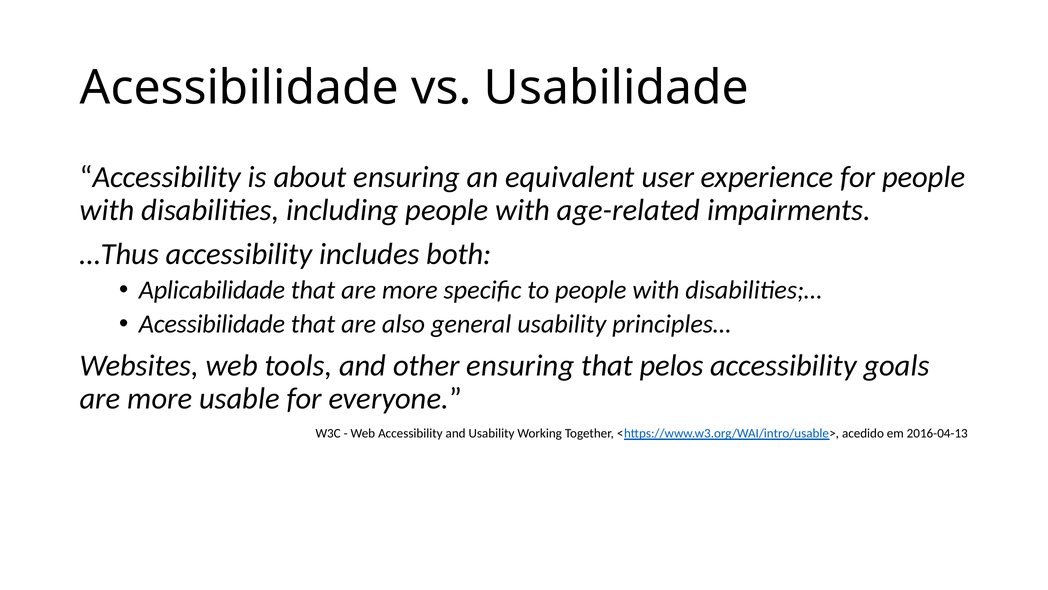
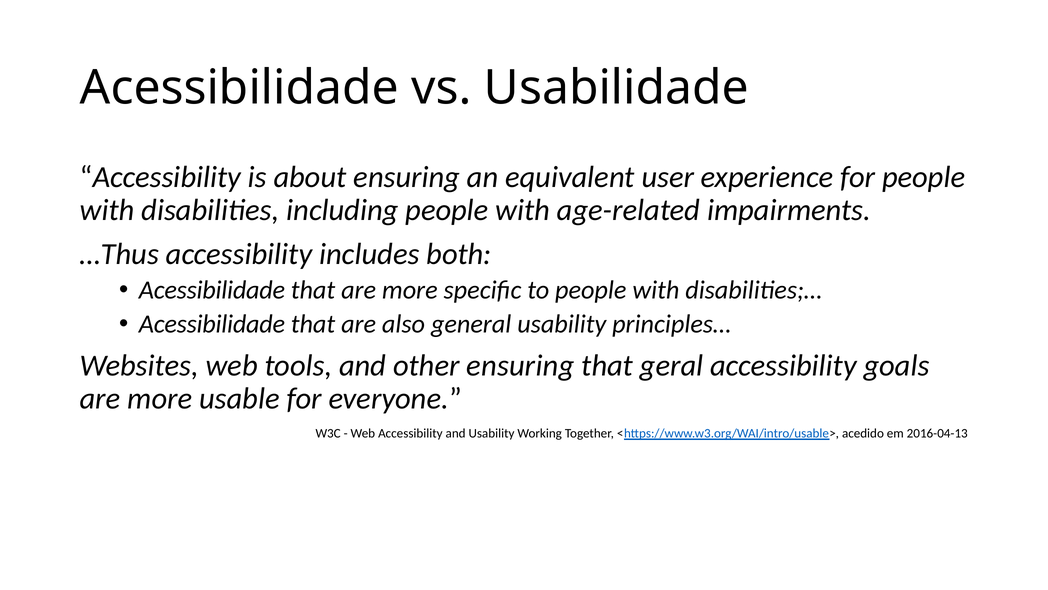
Aplicabilidade at (212, 290): Aplicabilidade -> Acessibilidade
pelos: pelos -> geral
